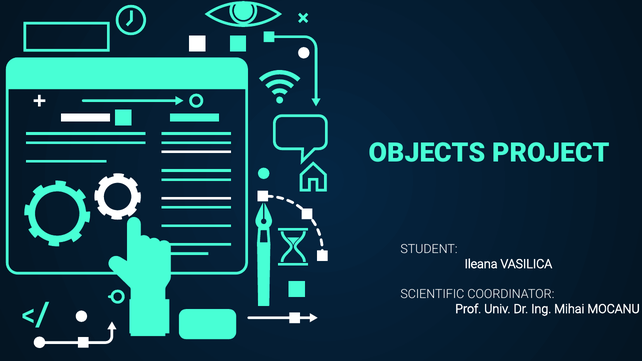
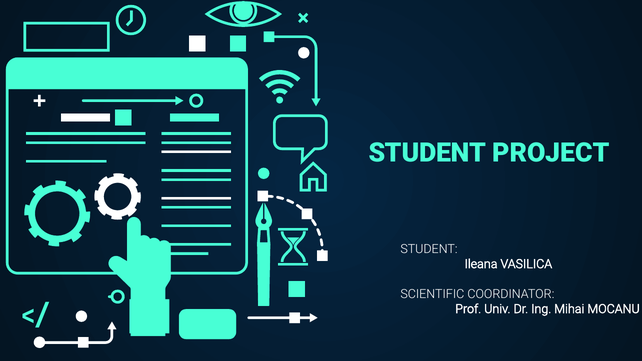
OBJECTS at (427, 153): OBJECTS -> STUDENT
